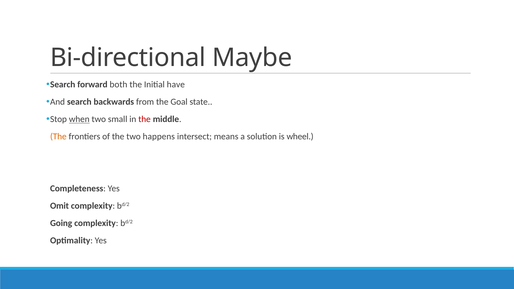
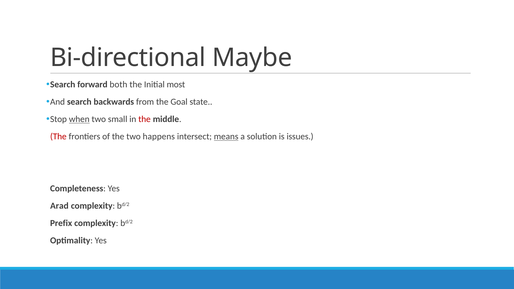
have: have -> most
The at (58, 137) colour: orange -> red
means underline: none -> present
wheel: wheel -> issues
Omit: Omit -> Arad
Going: Going -> Prefix
